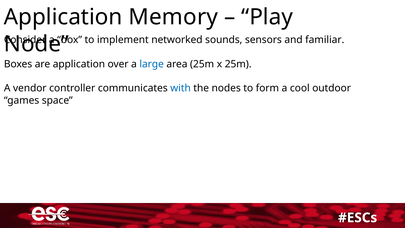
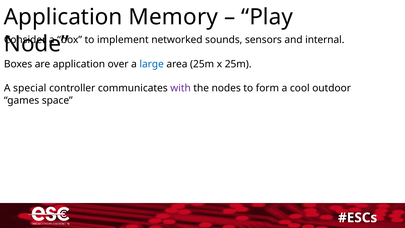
familiar: familiar -> internal
vendor: vendor -> special
with colour: blue -> purple
